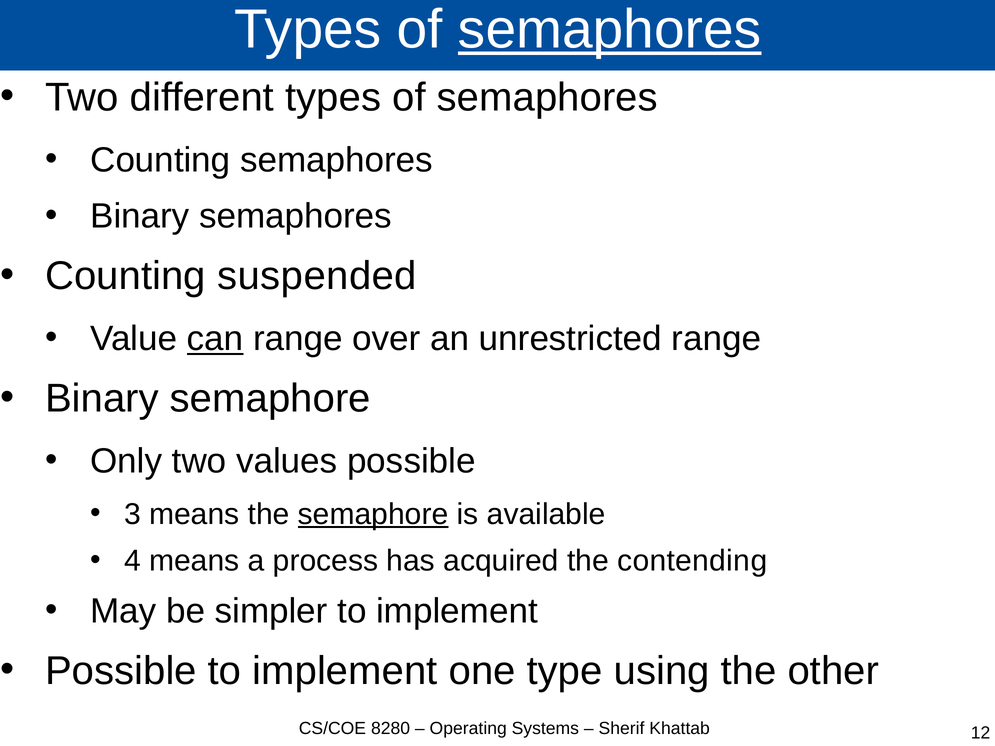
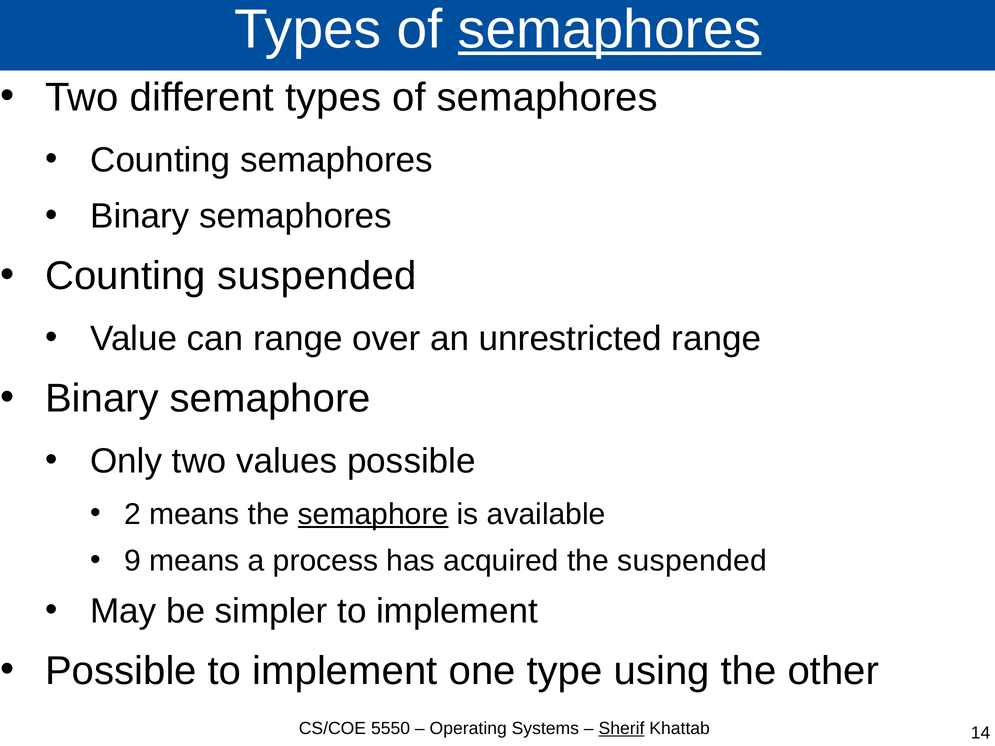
can underline: present -> none
3: 3 -> 2
4: 4 -> 9
the contending: contending -> suspended
8280: 8280 -> 5550
Sherif underline: none -> present
12: 12 -> 14
